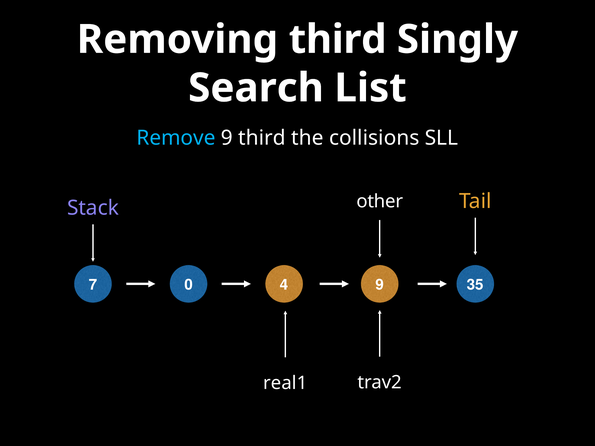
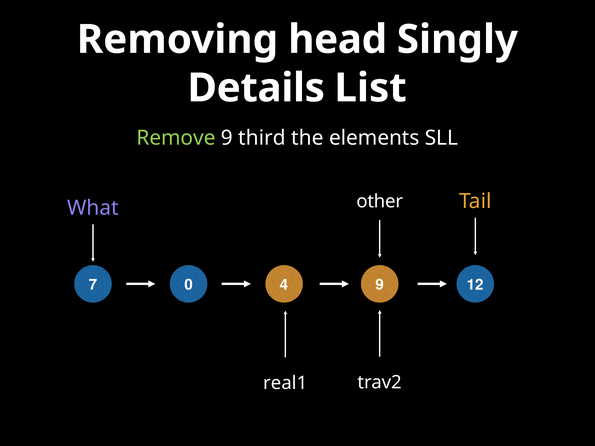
Removing third: third -> head
Search: Search -> Details
Remove colour: light blue -> light green
collisions: collisions -> elements
Stack: Stack -> What
35: 35 -> 12
